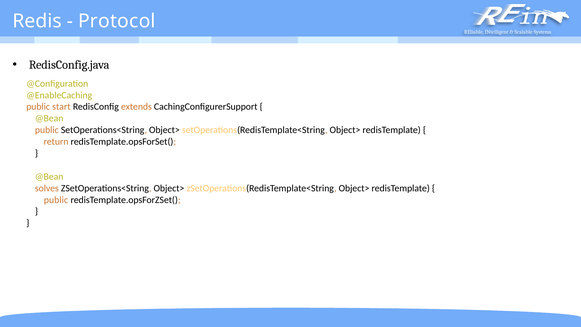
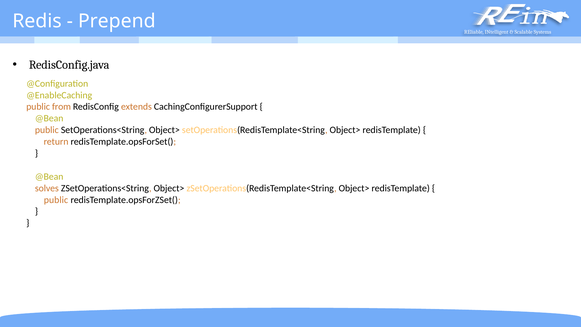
Protocol: Protocol -> Prepend
start: start -> from
